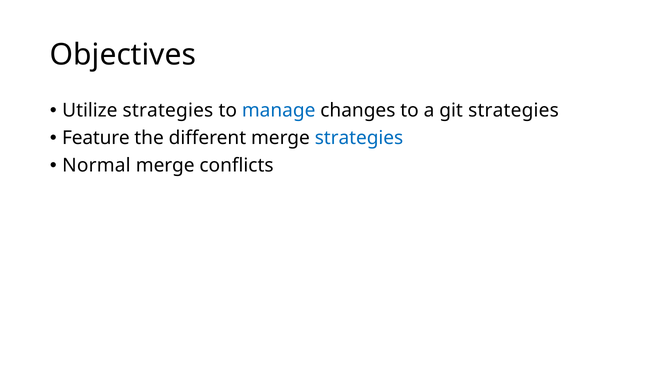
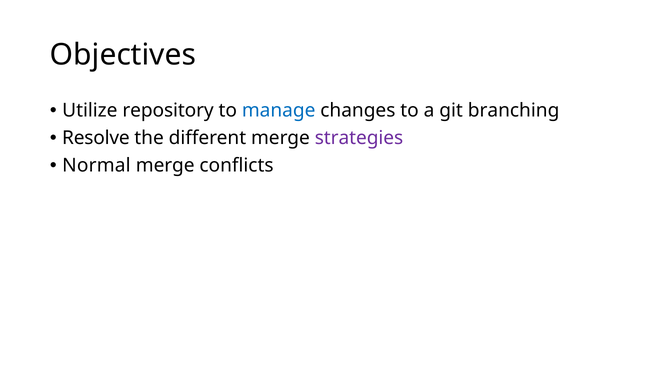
Utilize strategies: strategies -> repository
git strategies: strategies -> branching
Feature: Feature -> Resolve
strategies at (359, 138) colour: blue -> purple
